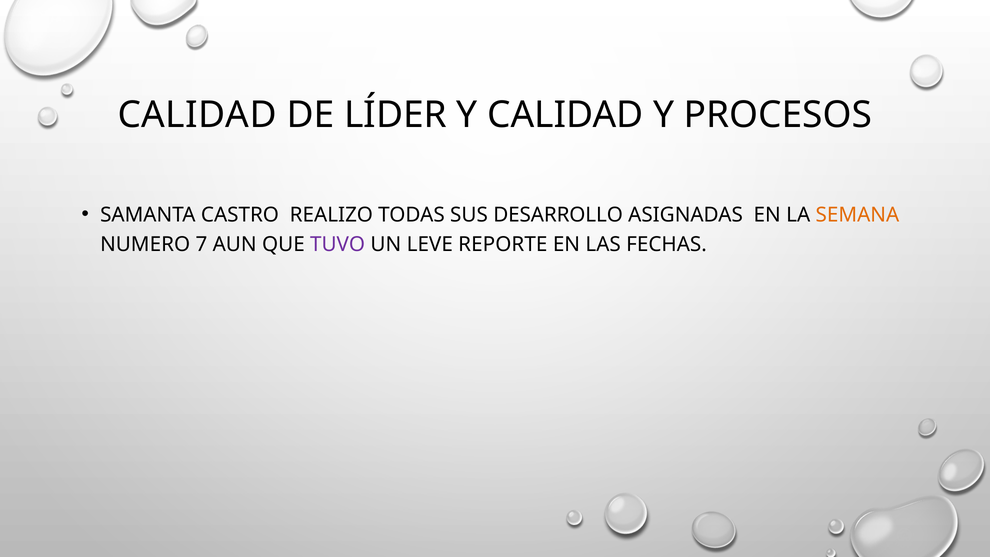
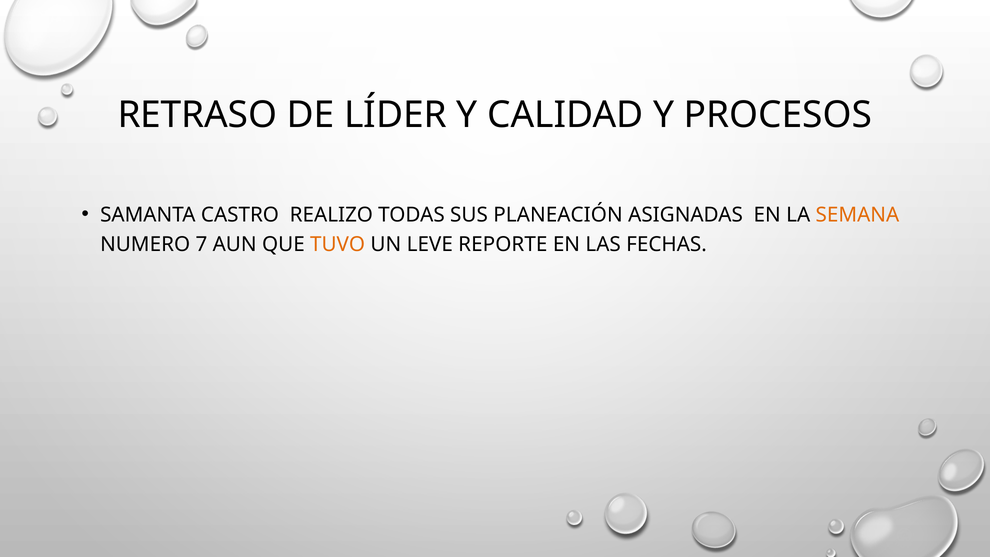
CALIDAD at (197, 115): CALIDAD -> RETRASO
DESARROLLO: DESARROLLO -> PLANEACIÓN
TUVO colour: purple -> orange
